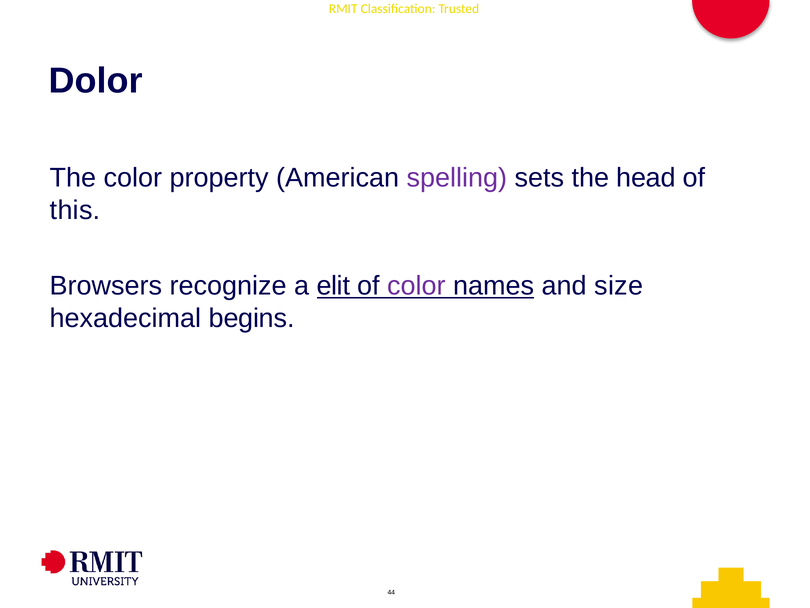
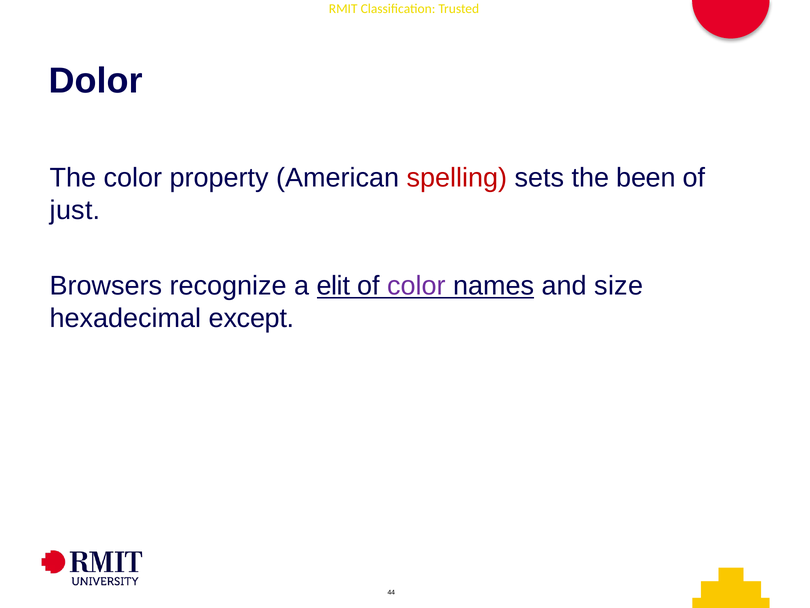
spelling colour: purple -> red
head: head -> been
this: this -> just
begins: begins -> except
